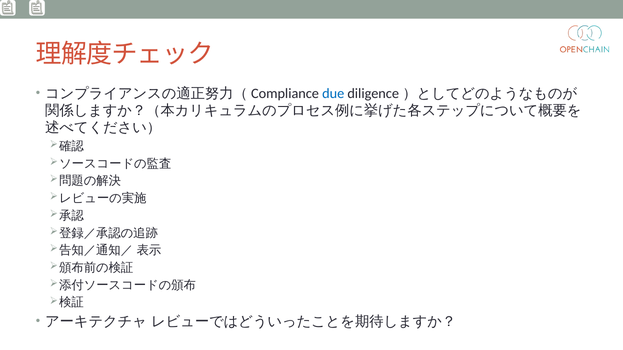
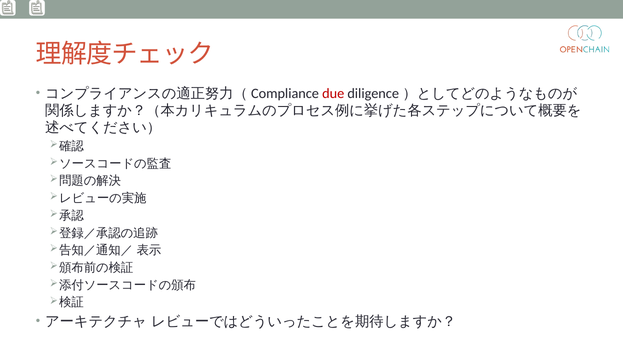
due colour: blue -> red
